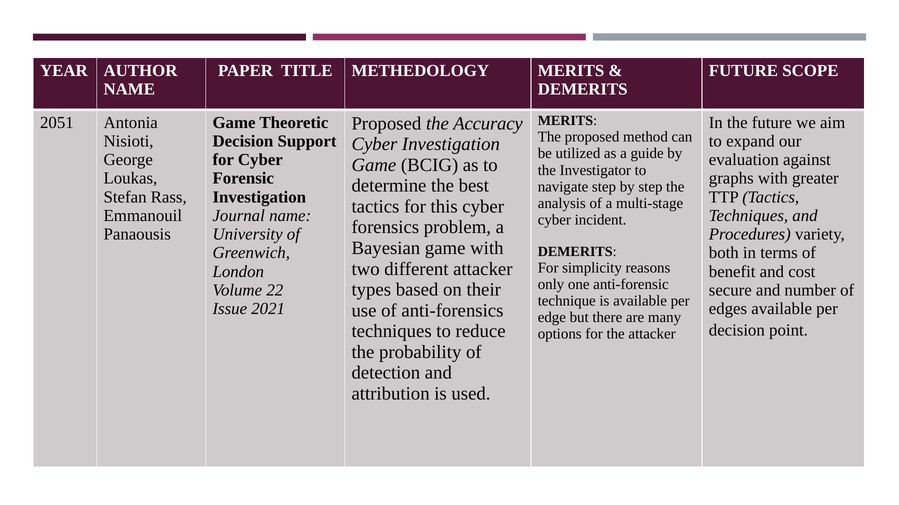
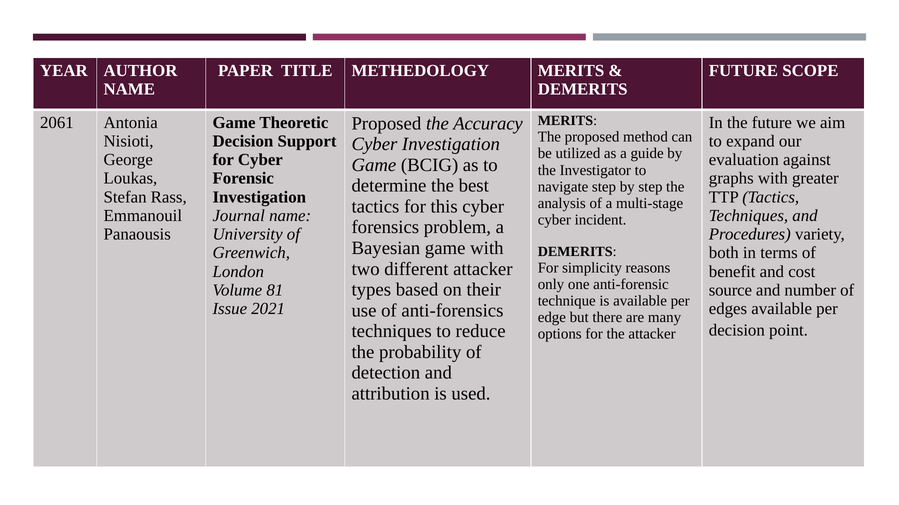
2051: 2051 -> 2061
22: 22 -> 81
secure: secure -> source
